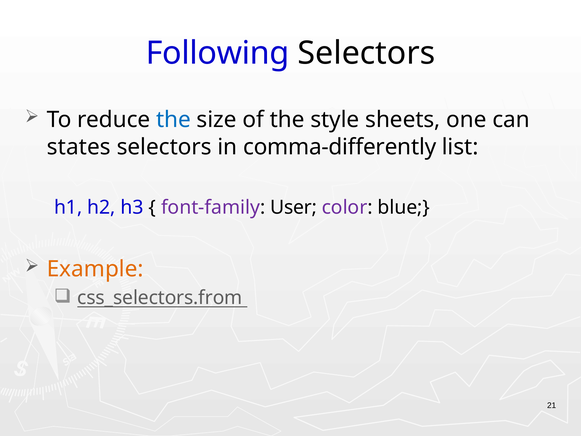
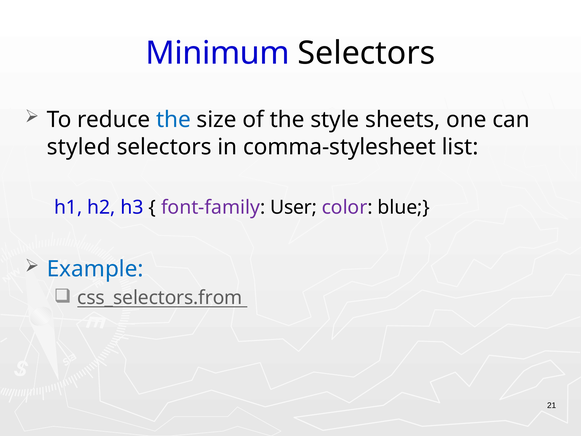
Following: Following -> Minimum
states: states -> styled
comma-differently: comma-differently -> comma-stylesheet
Example colour: orange -> blue
